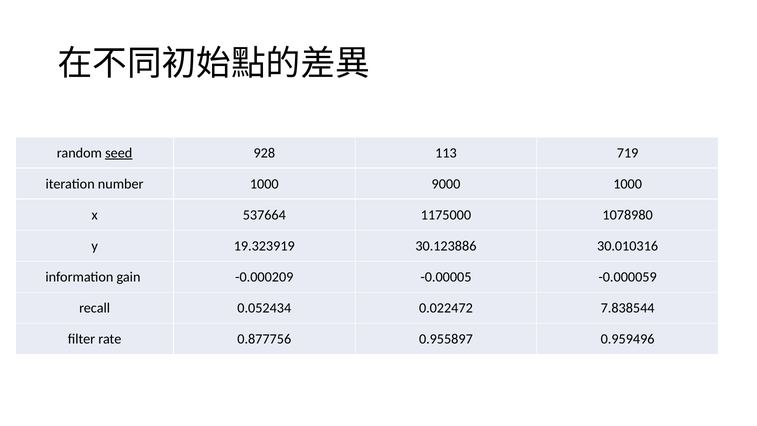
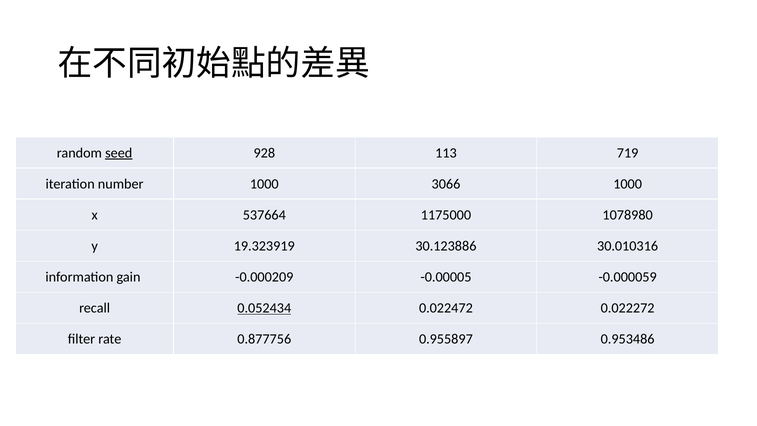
9000: 9000 -> 3066
0.052434 underline: none -> present
7.838544: 7.838544 -> 0.022272
0.959496: 0.959496 -> 0.953486
